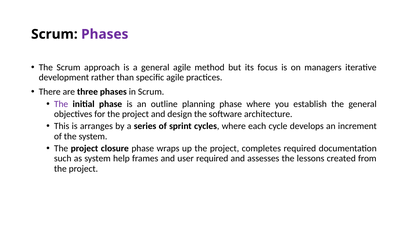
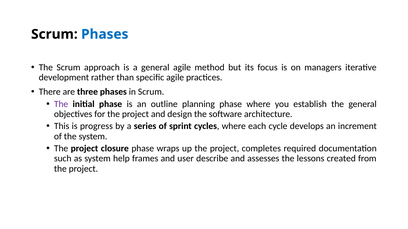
Phases at (105, 34) colour: purple -> blue
arranges: arranges -> progress
user required: required -> describe
